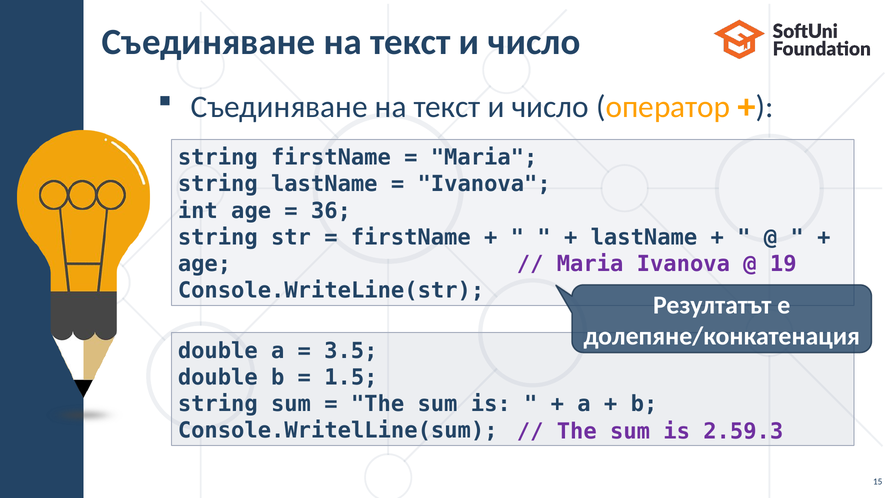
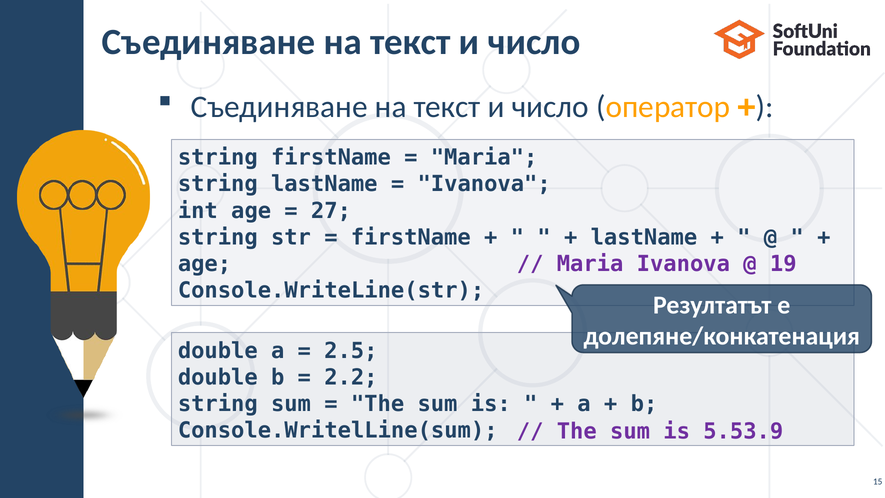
36: 36 -> 27
3.5: 3.5 -> 2.5
1.5: 1.5 -> 2.2
2.59.3: 2.59.3 -> 5.53.9
